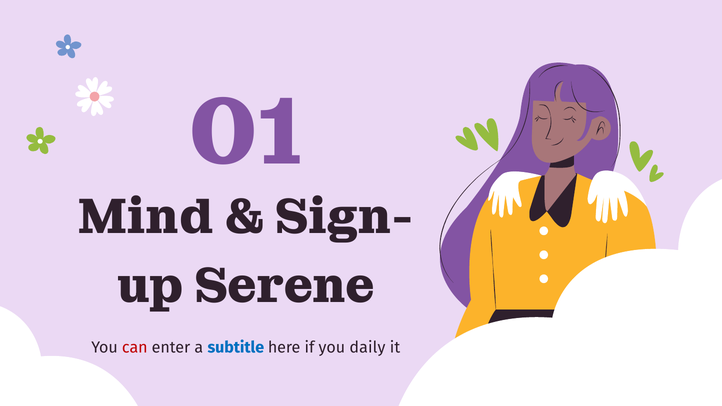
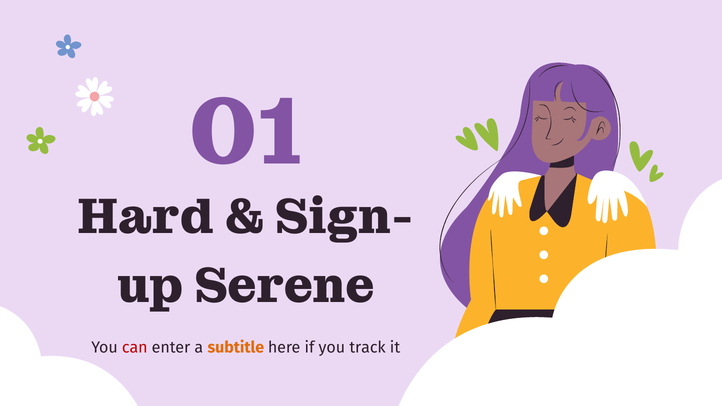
Mind: Mind -> Hard
subtitle colour: blue -> orange
daily: daily -> track
